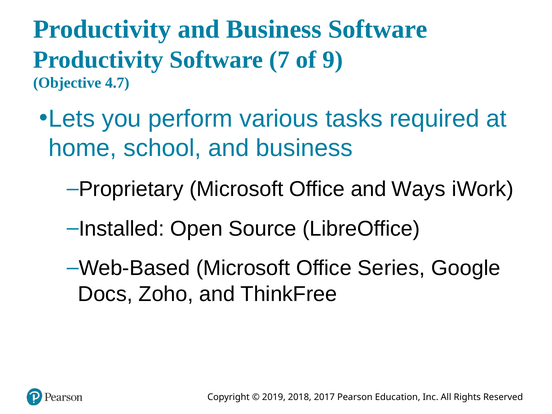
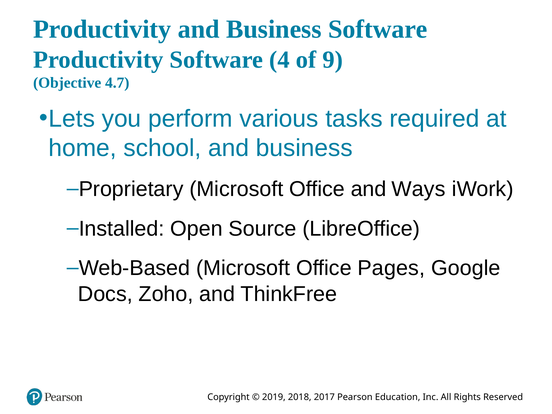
7: 7 -> 4
Series: Series -> Pages
